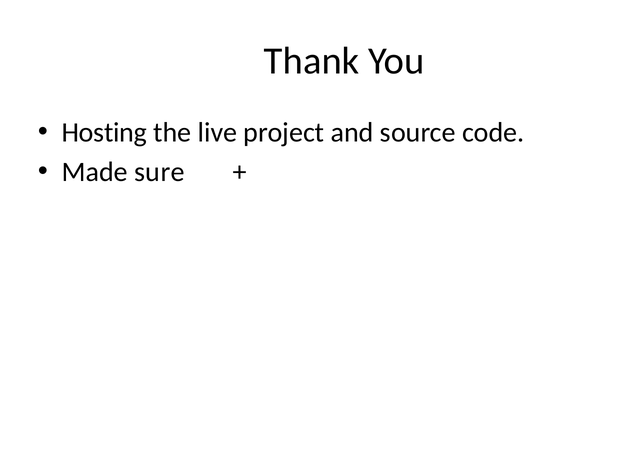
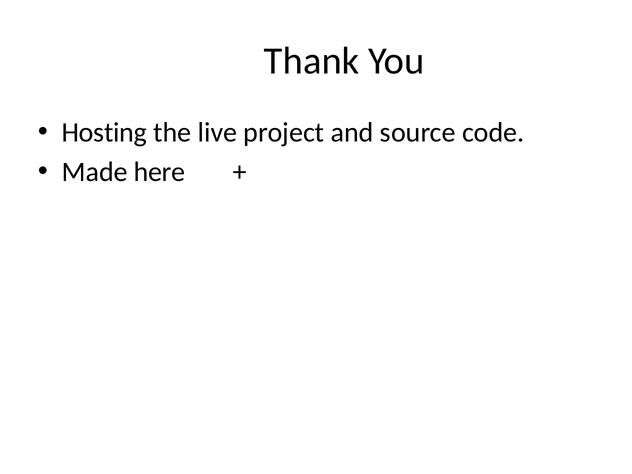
sure: sure -> here
